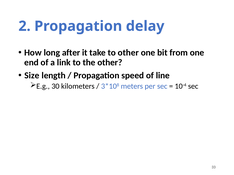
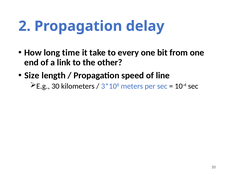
after: after -> time
to other: other -> every
